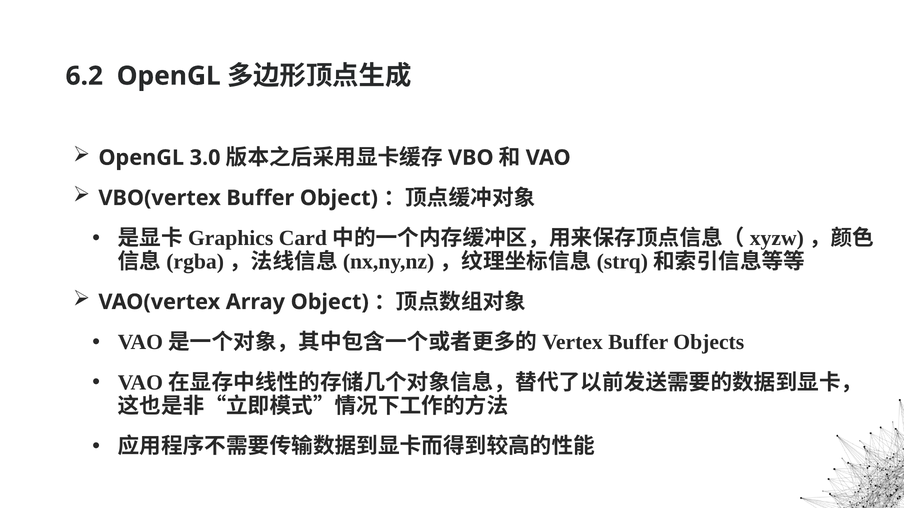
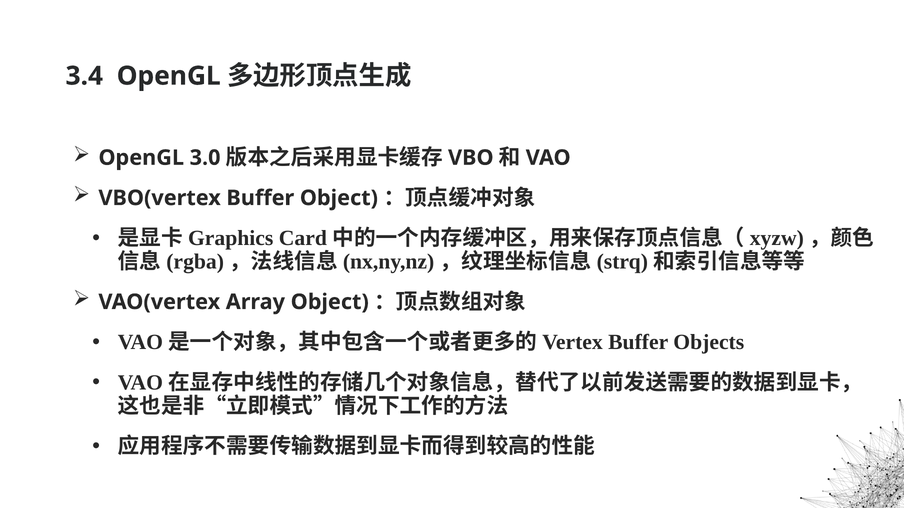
6.2: 6.2 -> 3.4
